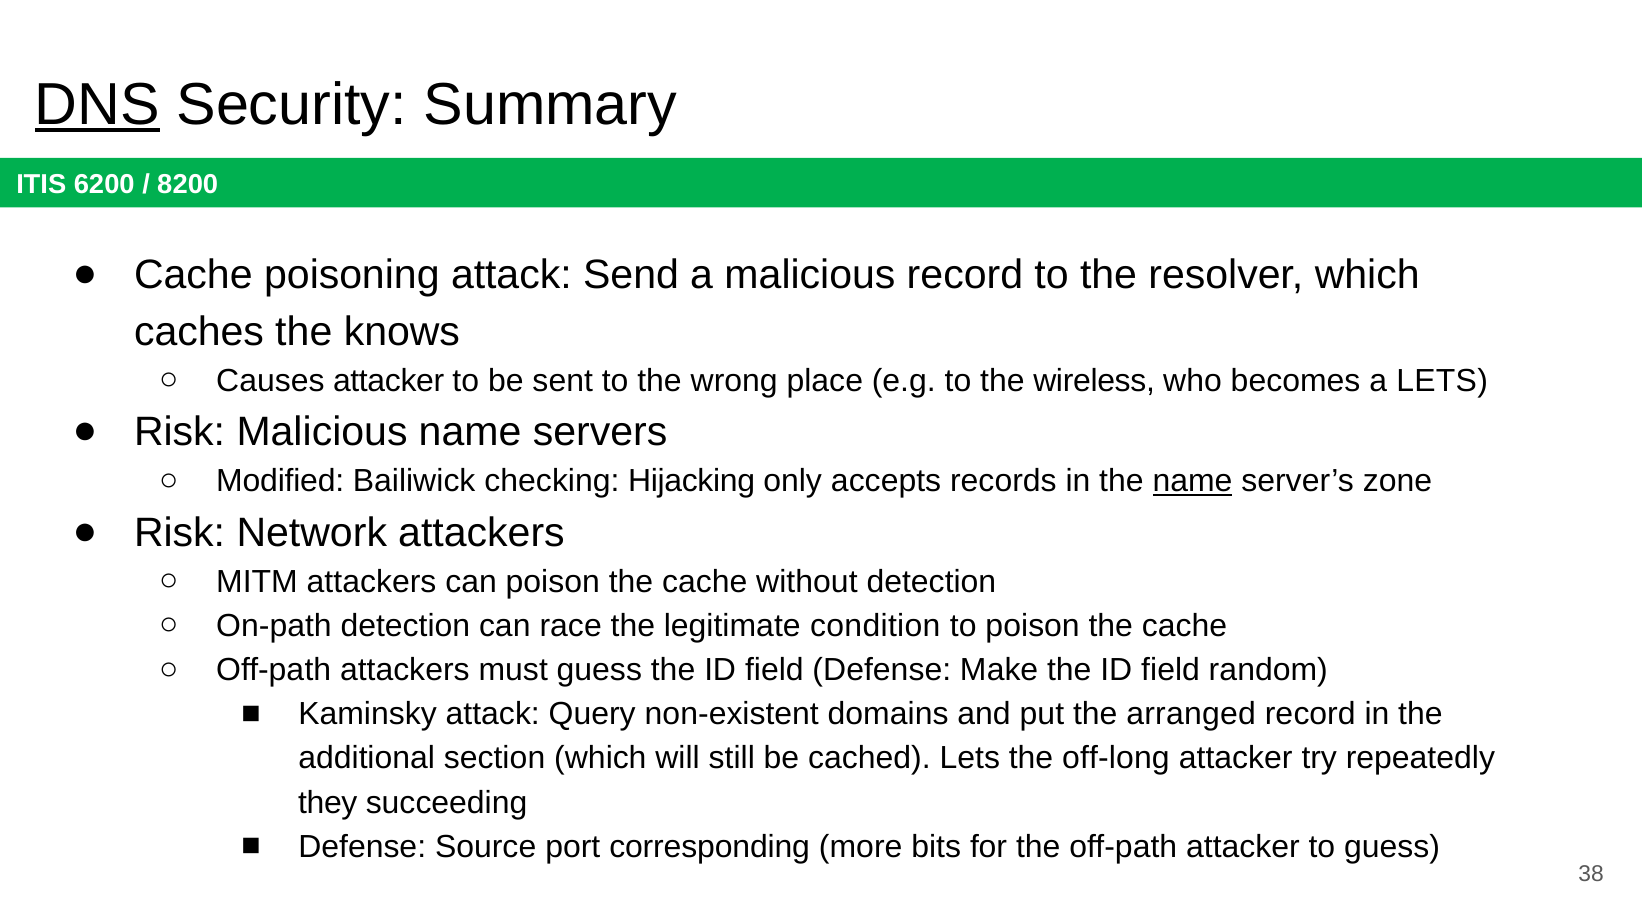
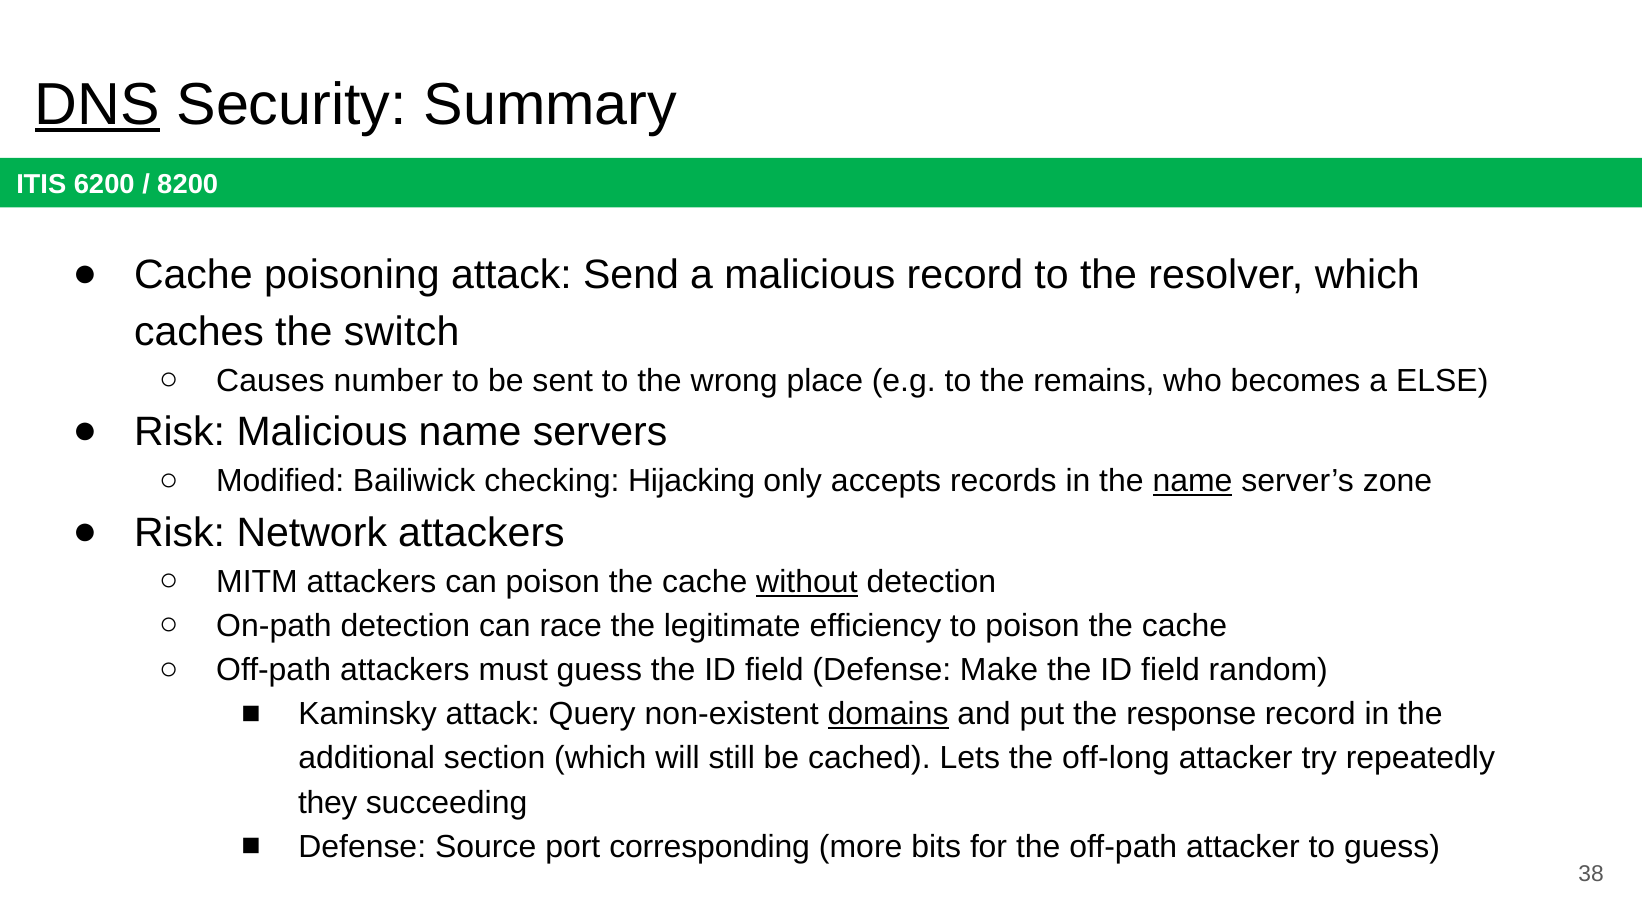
knows: knows -> switch
Causes attacker: attacker -> number
wireless: wireless -> remains
a LETS: LETS -> ELSE
without underline: none -> present
condition: condition -> efficiency
domains underline: none -> present
arranged: arranged -> response
